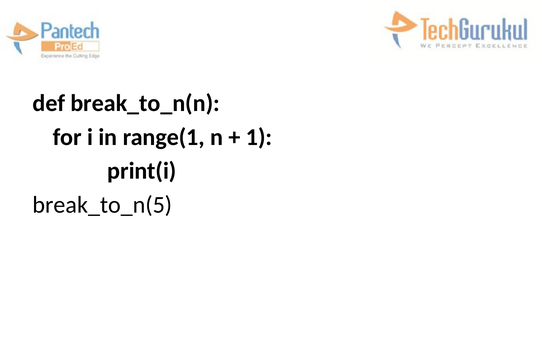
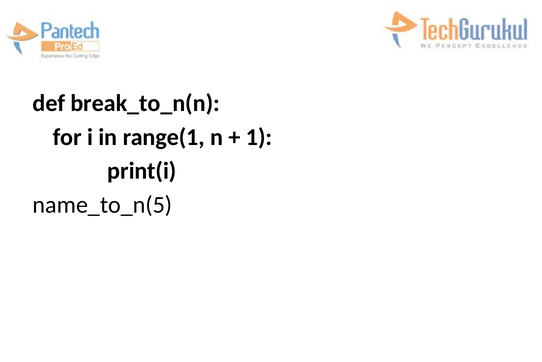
break_to_n(5: break_to_n(5 -> name_to_n(5
